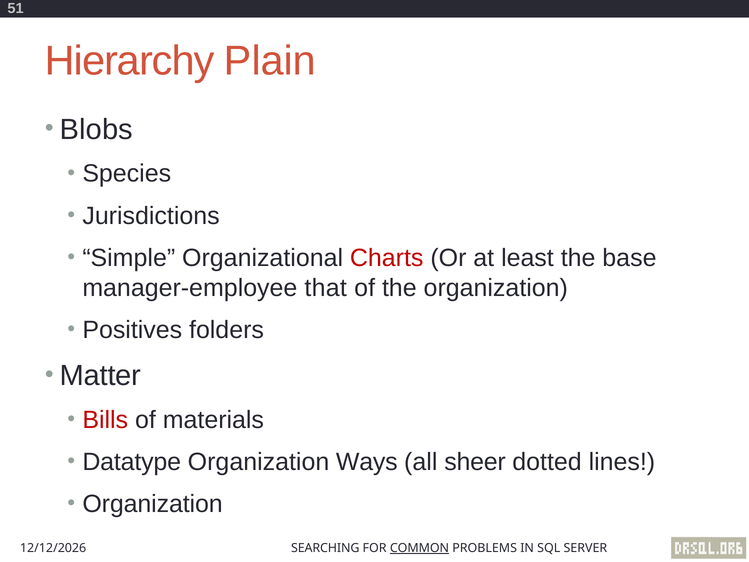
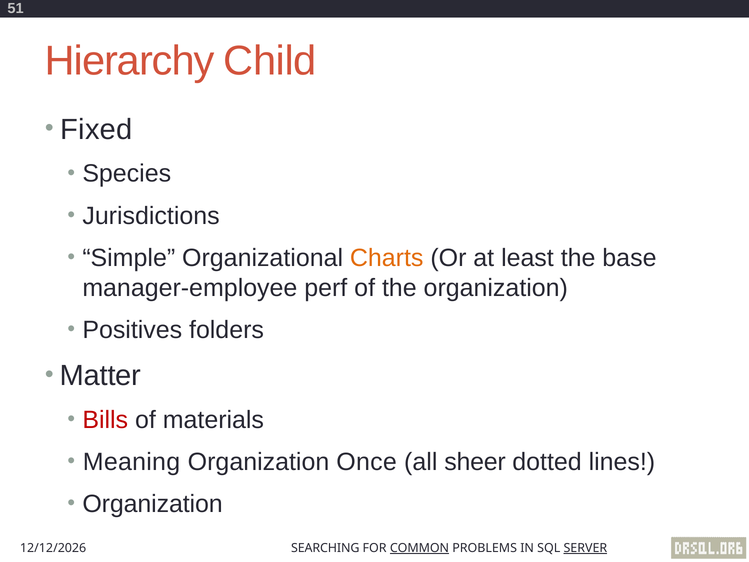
Plain: Plain -> Child
Blobs: Blobs -> Fixed
Charts colour: red -> orange
that: that -> perf
Datatype: Datatype -> Meaning
Ways: Ways -> Once
SERVER underline: none -> present
